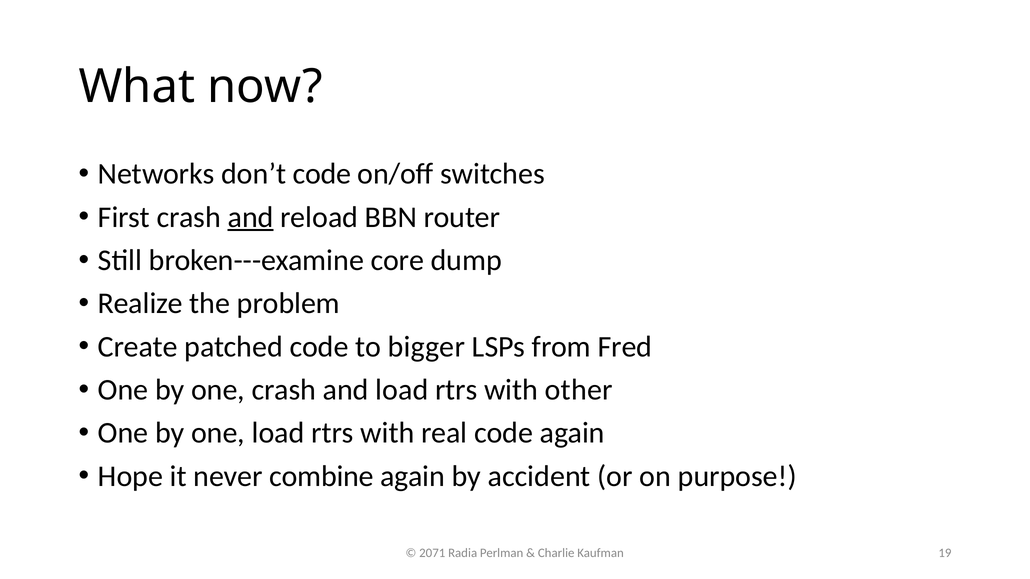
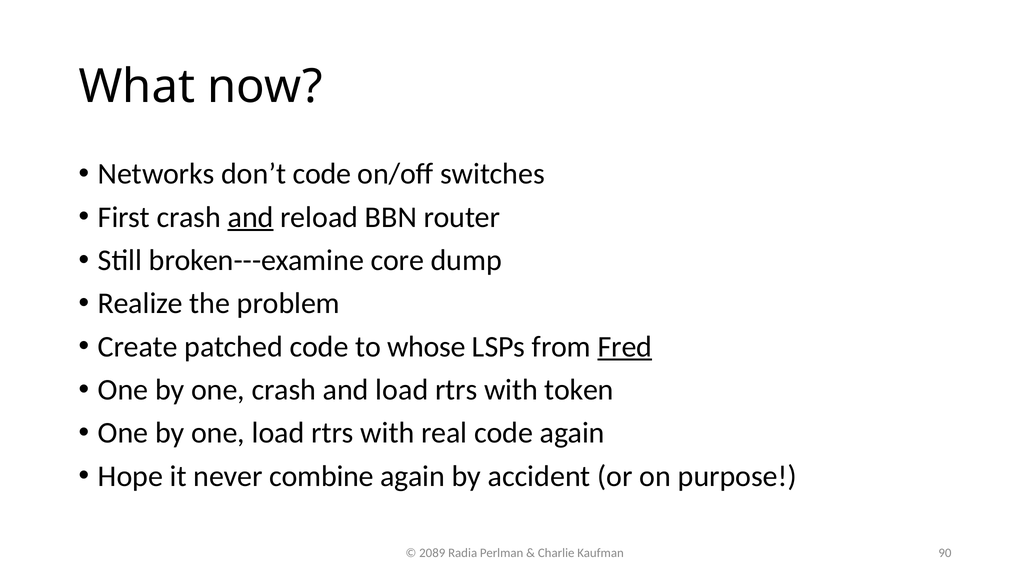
bigger: bigger -> whose
Fred underline: none -> present
other: other -> token
2071: 2071 -> 2089
19: 19 -> 90
